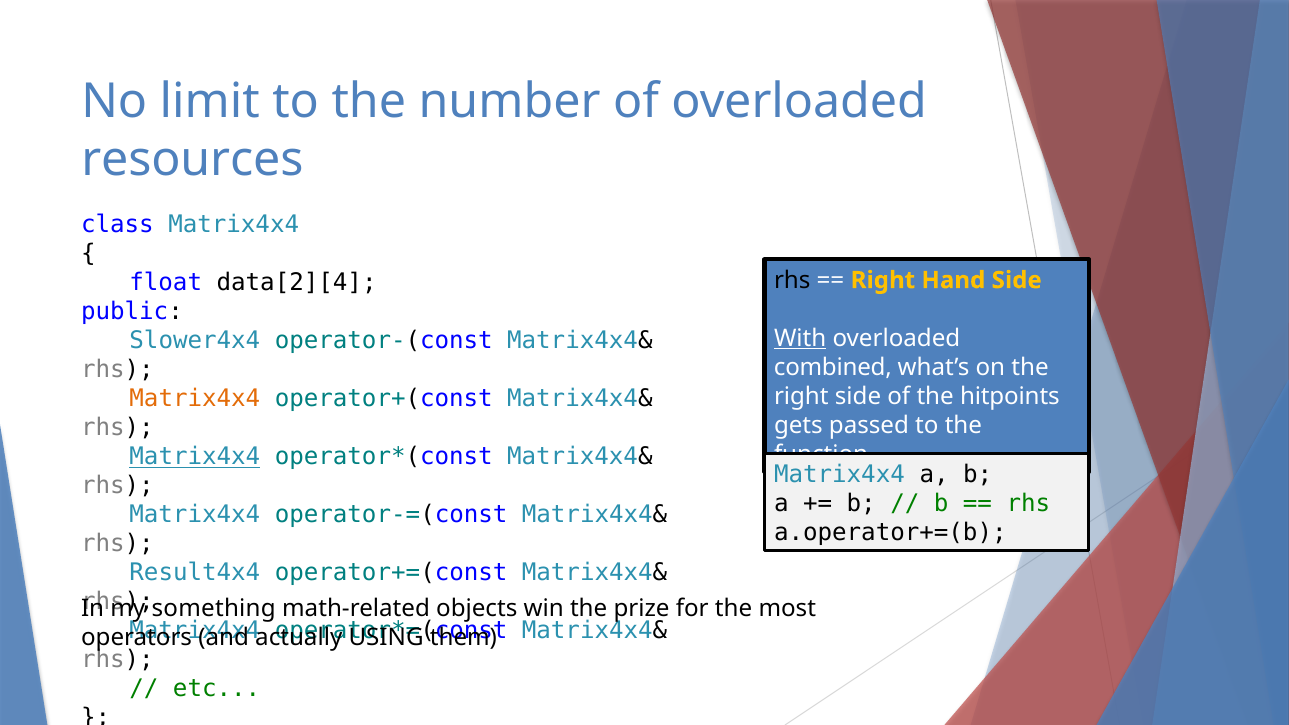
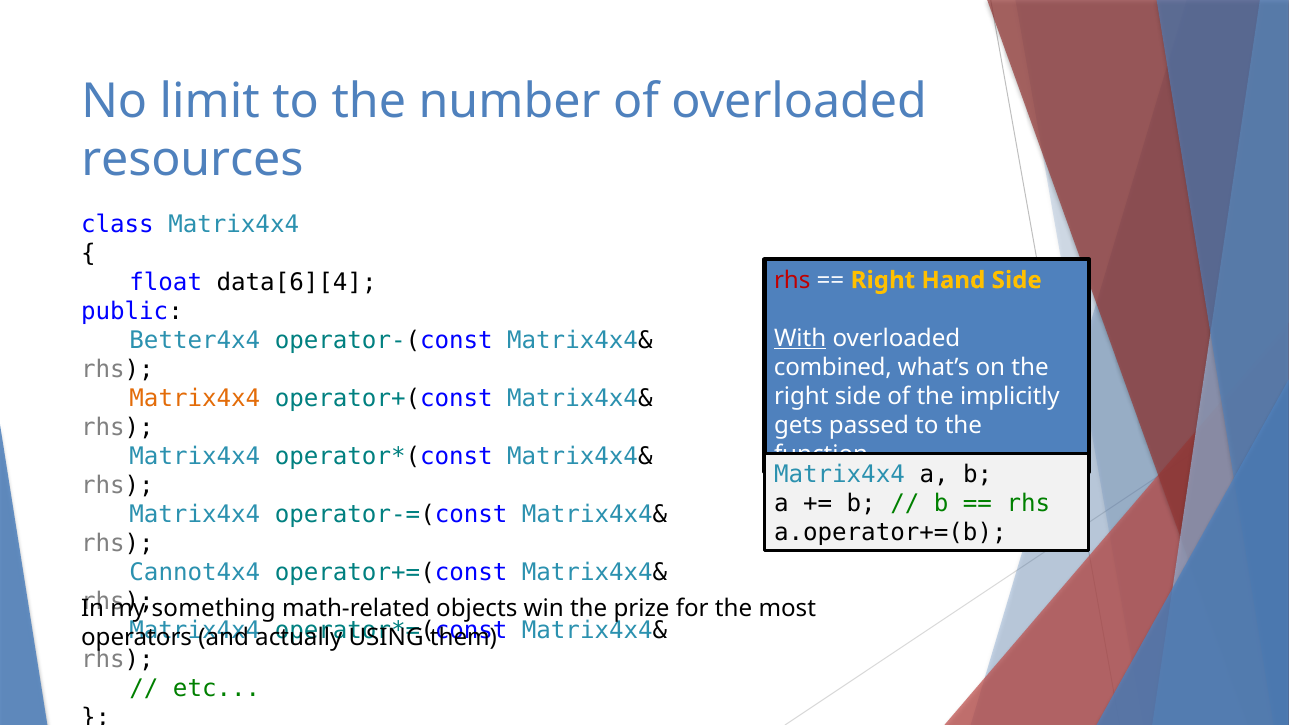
data[2][4: data[2][4 -> data[6][4
rhs at (792, 280) colour: black -> red
Slower4x4: Slower4x4 -> Better4x4
hitpoints: hitpoints -> implicitly
Matrix4x4 at (195, 457) underline: present -> none
Result4x4: Result4x4 -> Cannot4x4
